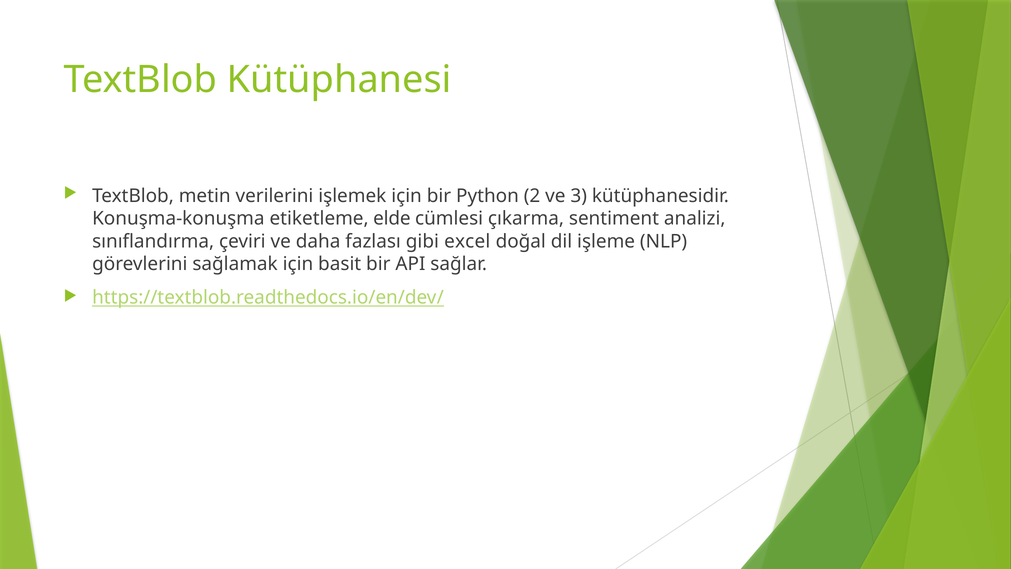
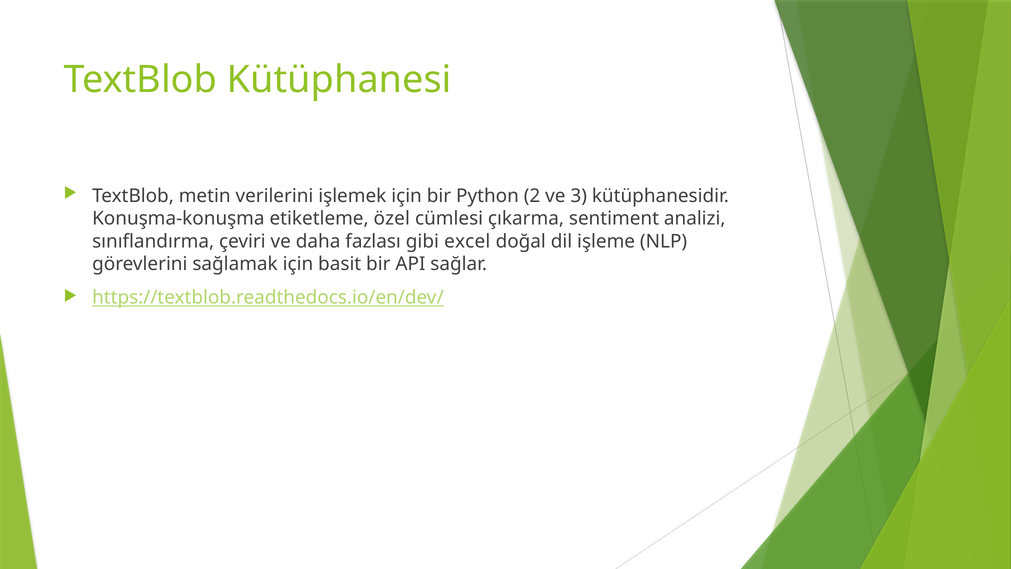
elde: elde -> özel
